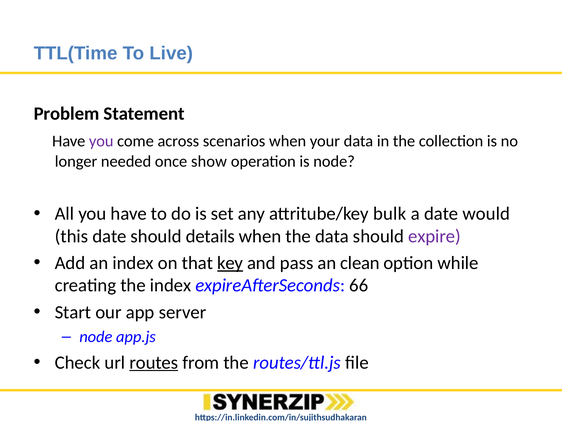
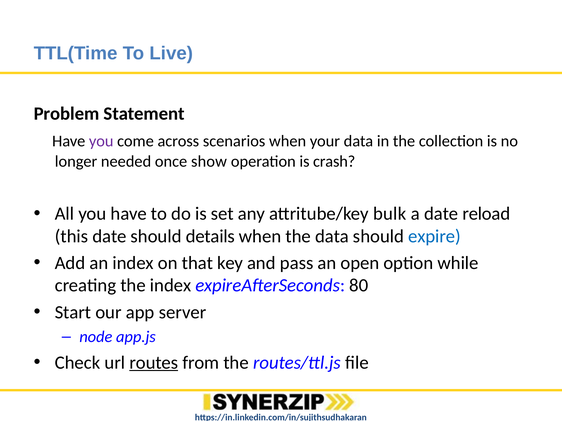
is node: node -> crash
would: would -> reload
expire colour: purple -> blue
key underline: present -> none
clean: clean -> open
66: 66 -> 80
